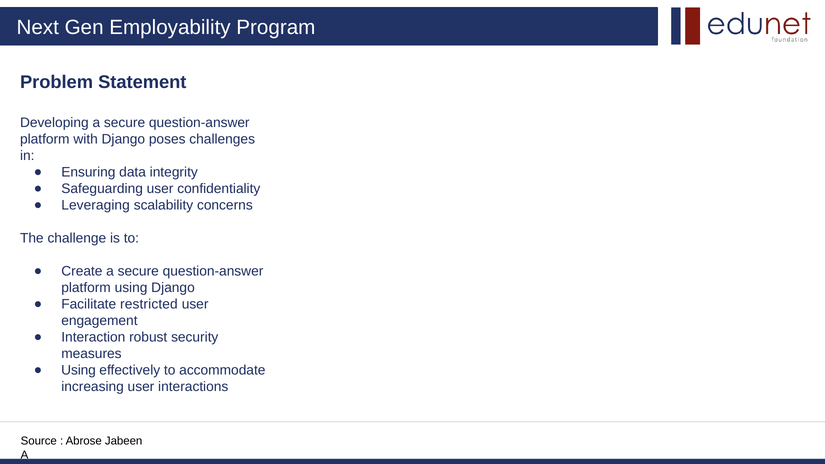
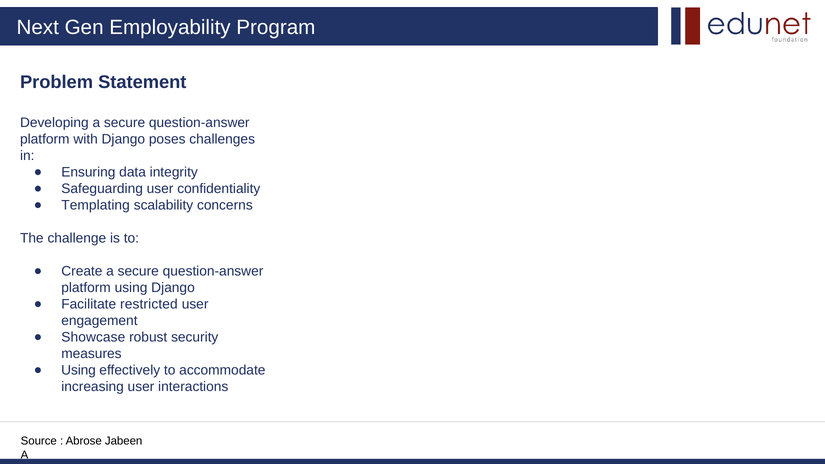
Leveraging: Leveraging -> Templating
Interaction: Interaction -> Showcase
